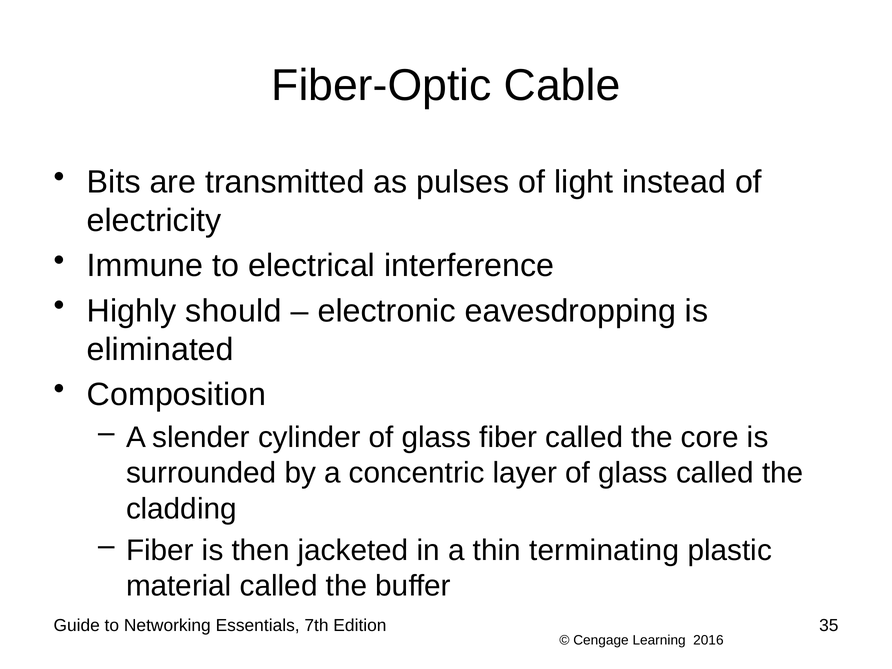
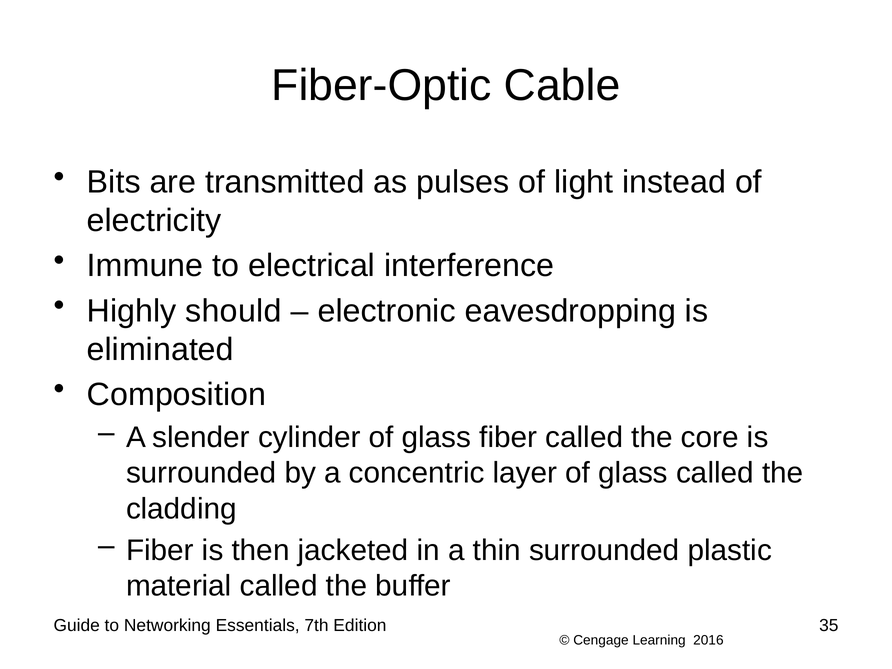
thin terminating: terminating -> surrounded
